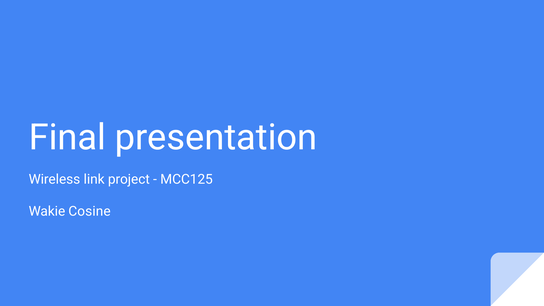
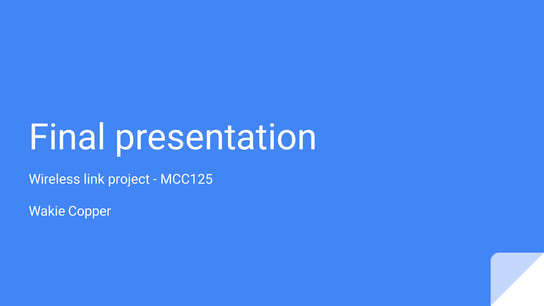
Cosine: Cosine -> Copper
